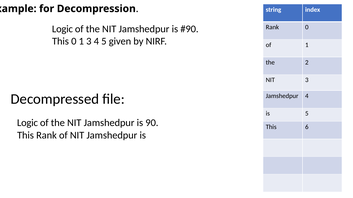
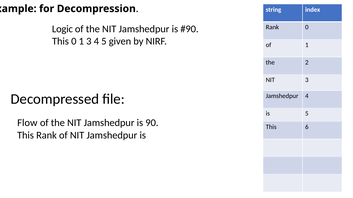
Logic at (27, 123): Logic -> Flow
